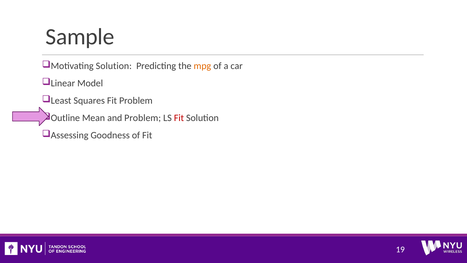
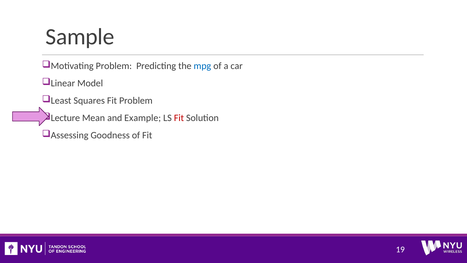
Motivating Solution: Solution -> Problem
mpg colour: orange -> blue
Outline: Outline -> Lecture
and Problem: Problem -> Example
